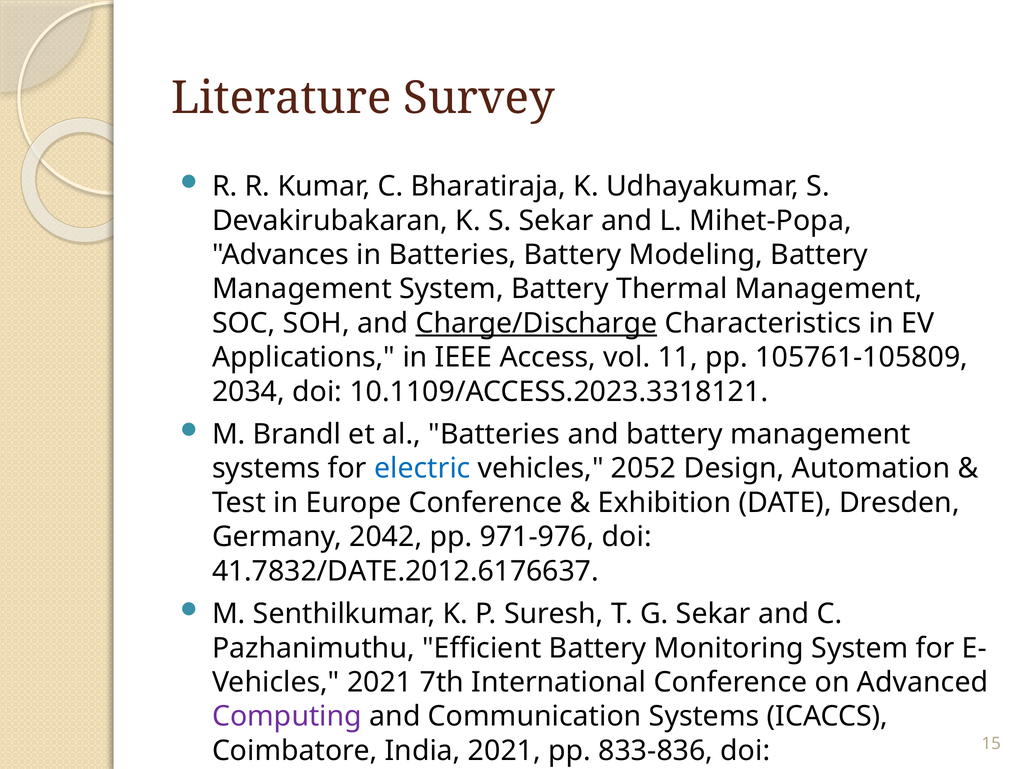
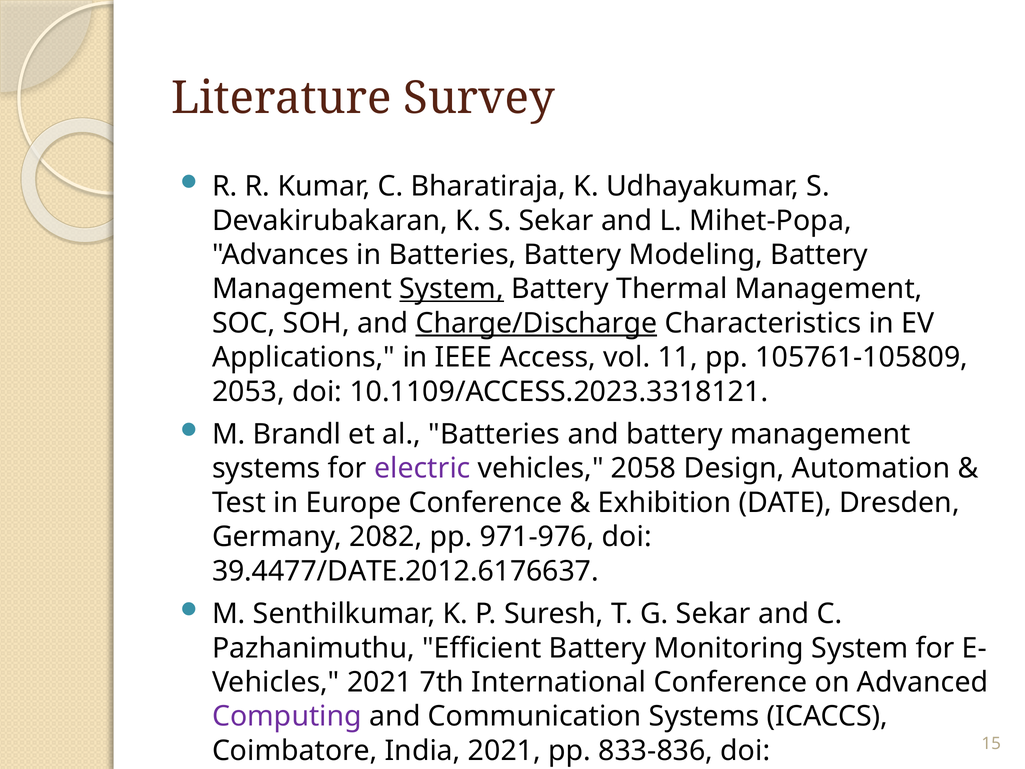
System at (452, 289) underline: none -> present
2034: 2034 -> 2053
electric colour: blue -> purple
2052: 2052 -> 2058
2042: 2042 -> 2082
41.7832/DATE.2012.6176637: 41.7832/DATE.2012.6176637 -> 39.4477/DATE.2012.6176637
